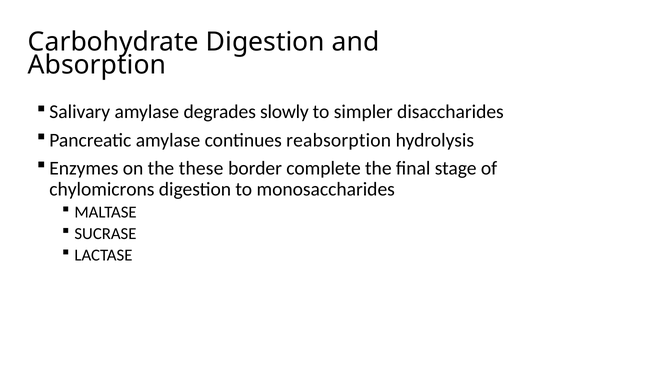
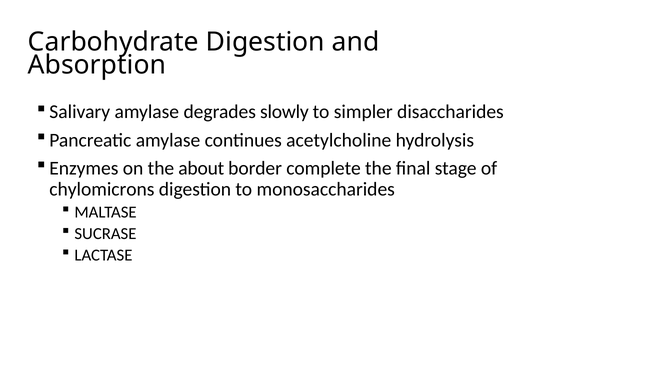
reabsorption: reabsorption -> acetylcholine
these: these -> about
